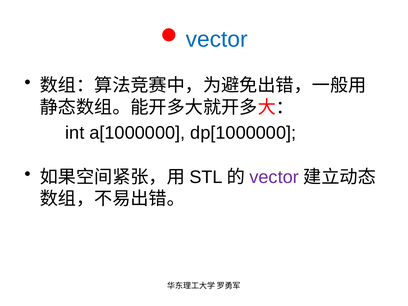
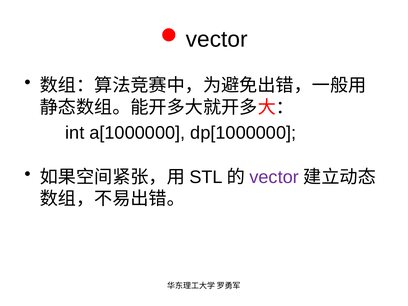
vector at (217, 39) colour: blue -> black
